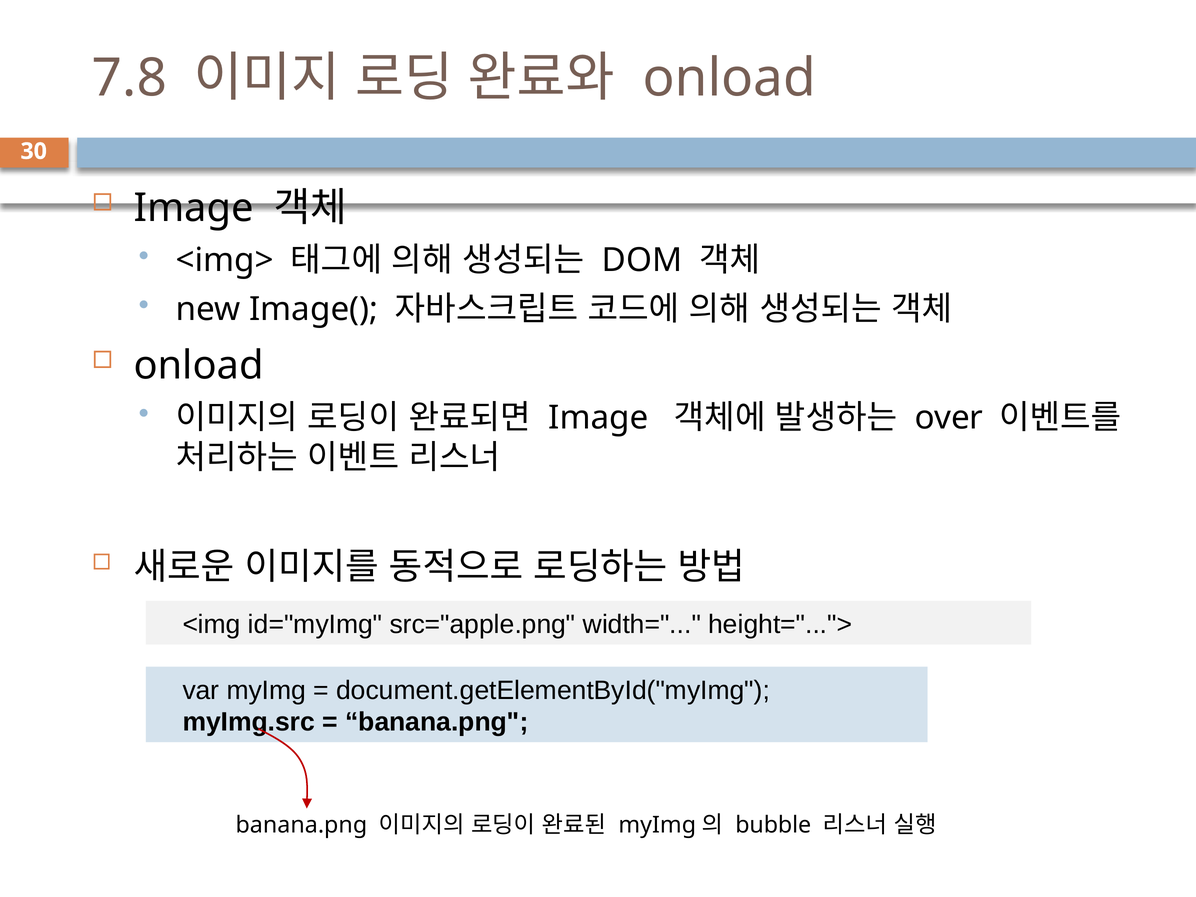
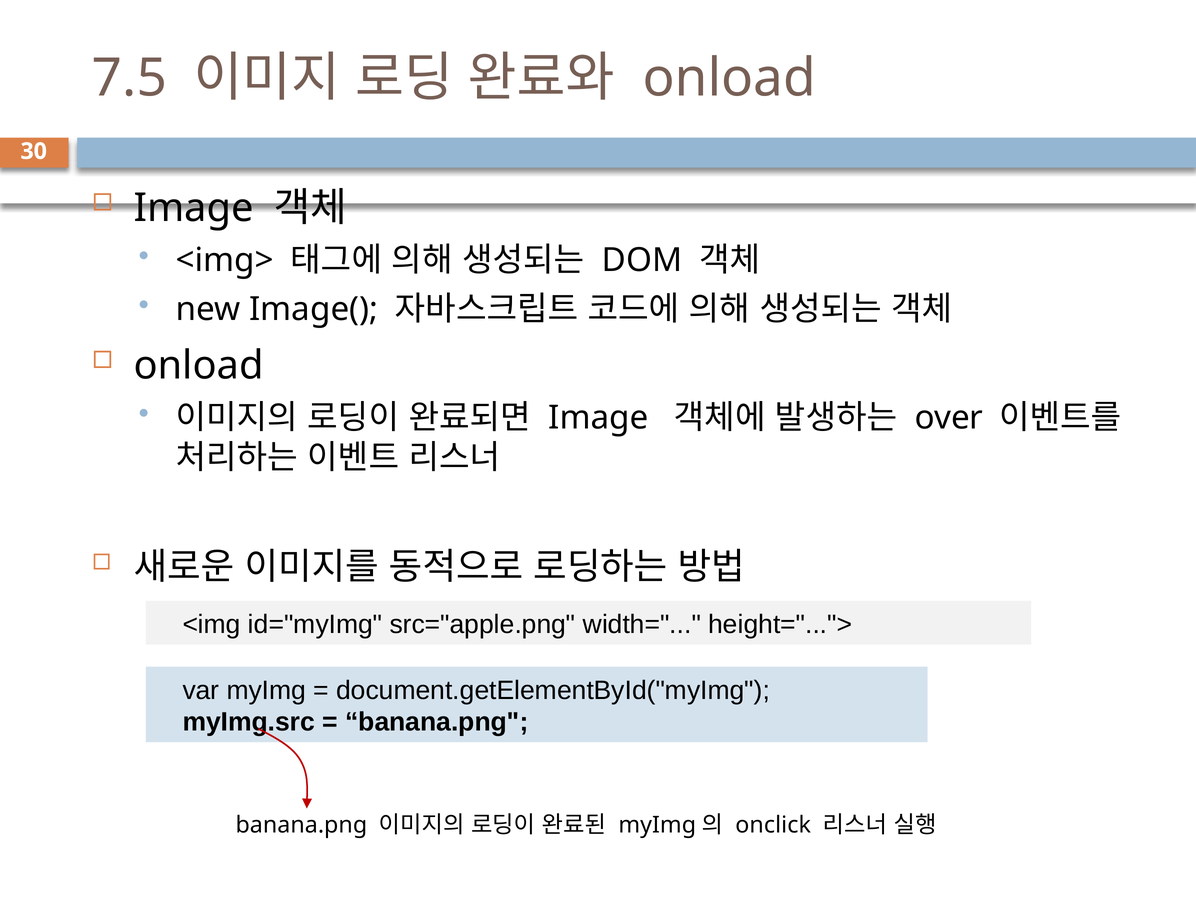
7.8: 7.8 -> 7.5
bubble: bubble -> onclick
